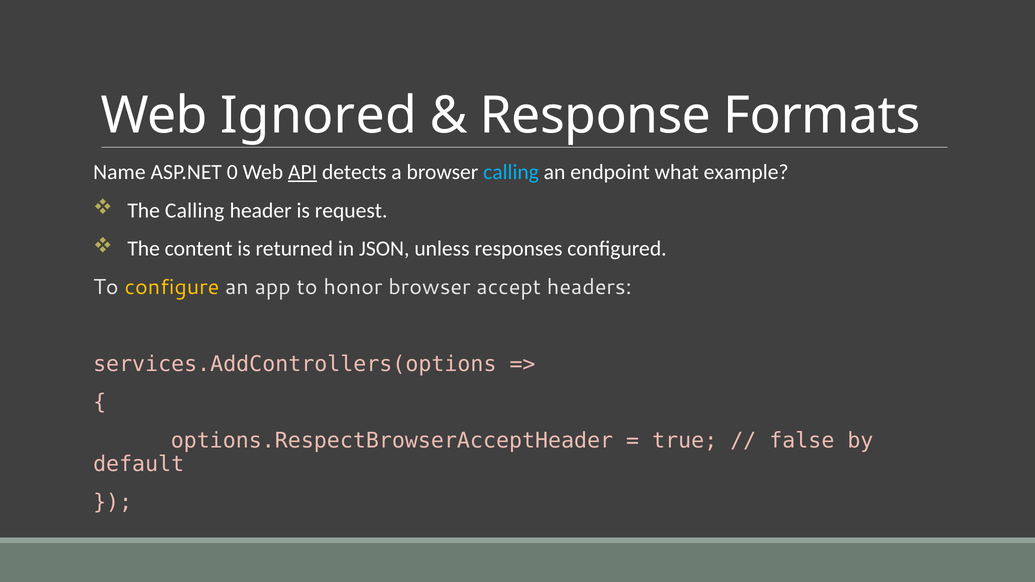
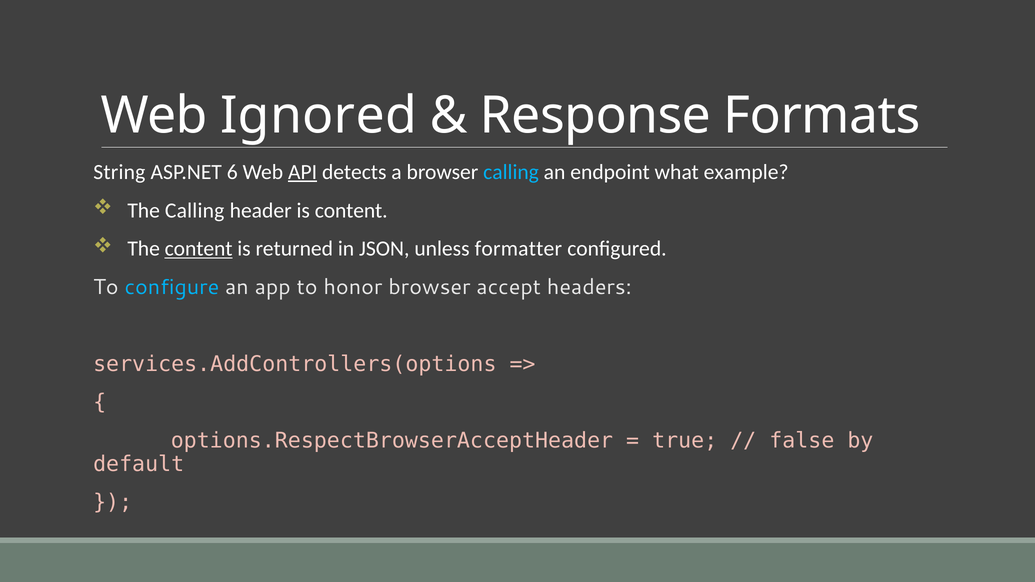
Name: Name -> String
0: 0 -> 6
is request: request -> content
content at (199, 249) underline: none -> present
responses: responses -> formatter
configure colour: yellow -> light blue
